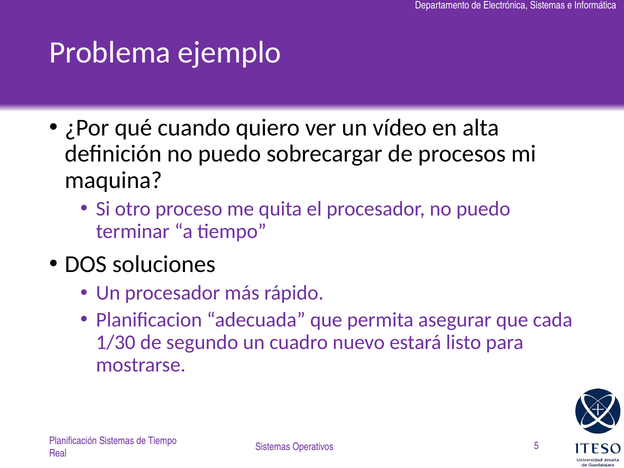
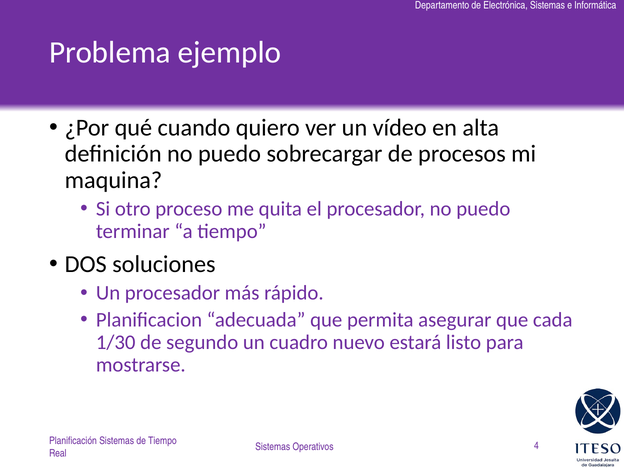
5: 5 -> 4
